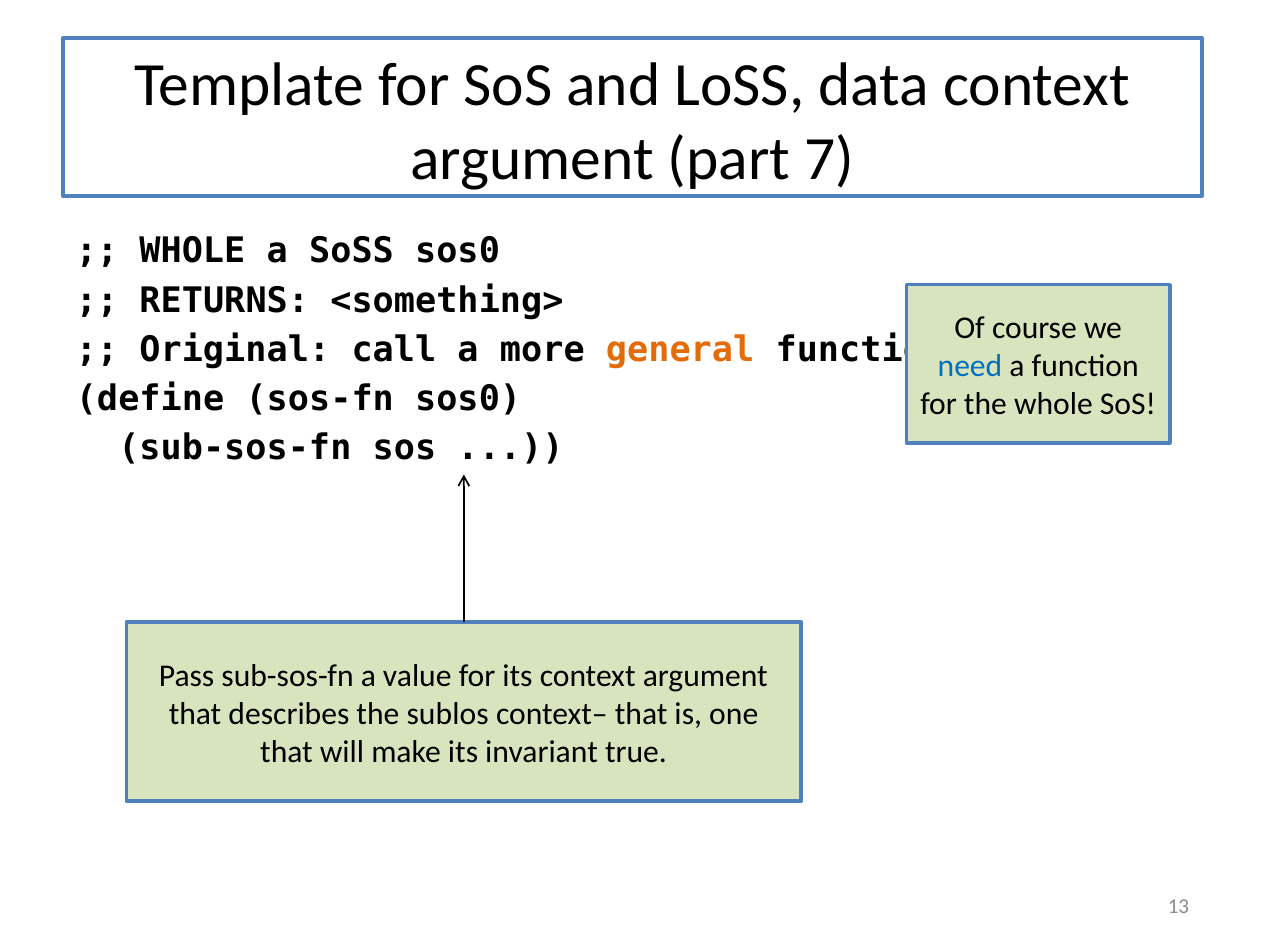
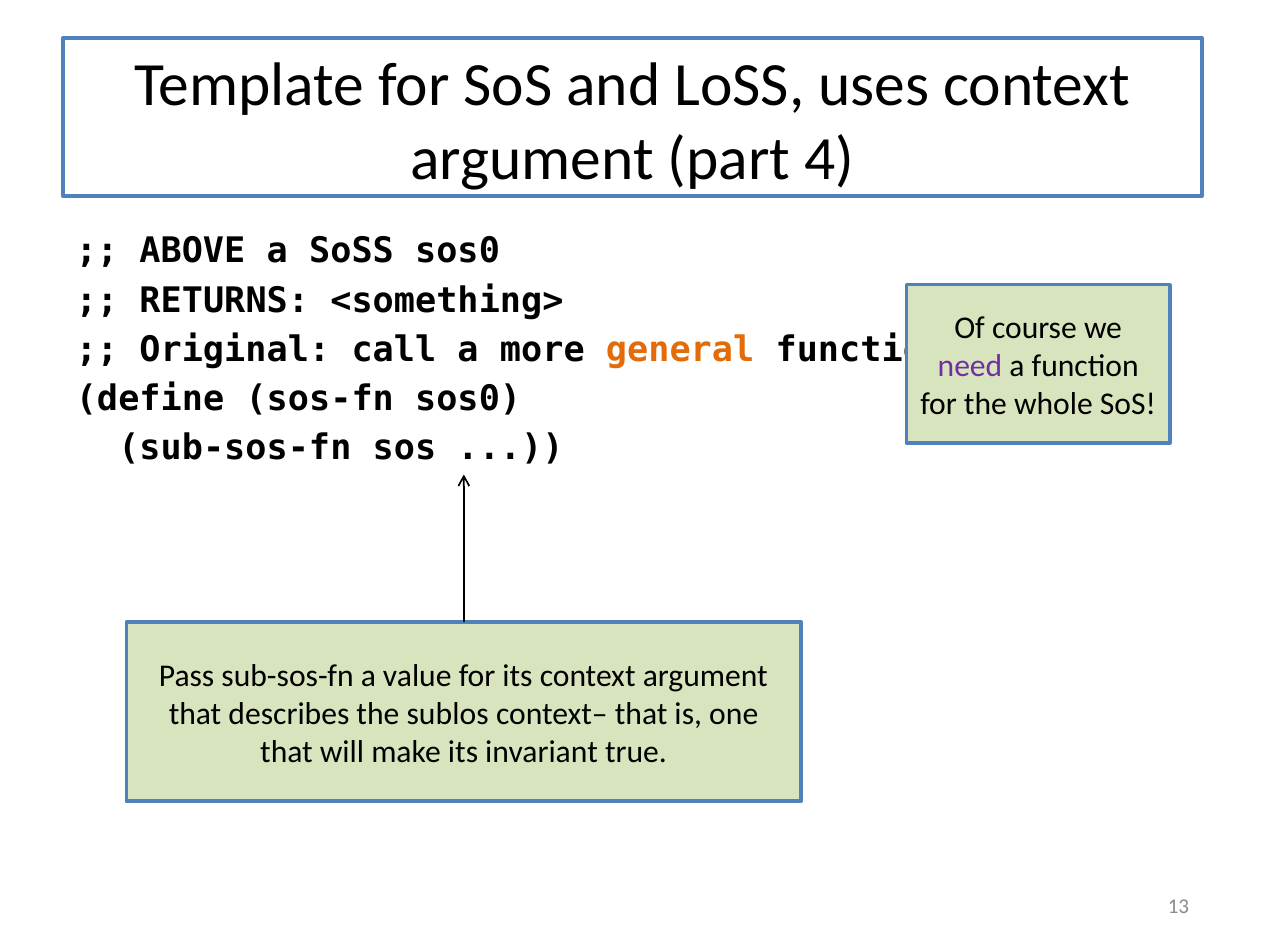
data: data -> uses
7: 7 -> 4
WHOLE at (192, 251): WHOLE -> ABOVE
need colour: blue -> purple
